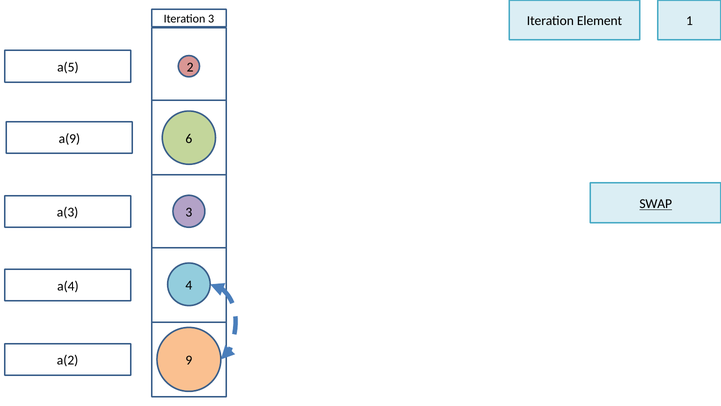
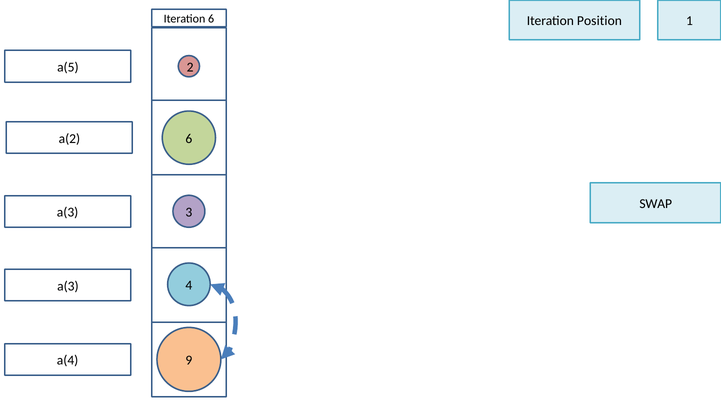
Iteration 3: 3 -> 6
Element: Element -> Position
a(9: a(9 -> a(2
SWAP underline: present -> none
a(4 at (68, 286): a(4 -> a(3
a(2: a(2 -> a(4
